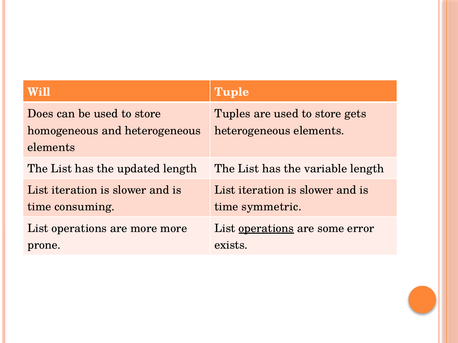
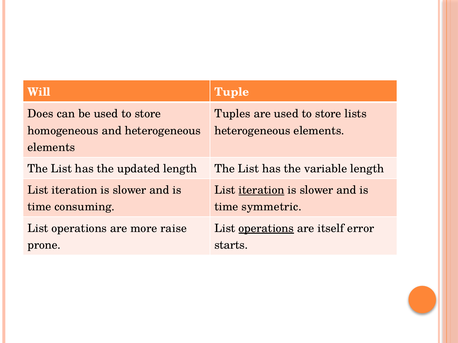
gets: gets -> lists
iteration at (261, 190) underline: none -> present
more more: more -> raise
some: some -> itself
exists: exists -> starts
